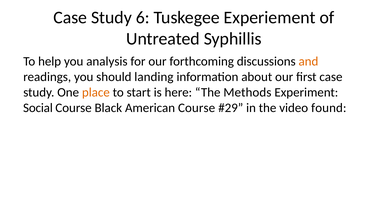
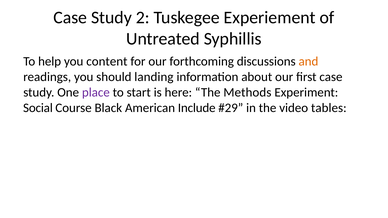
6: 6 -> 2
analysis: analysis -> content
place colour: orange -> purple
American Course: Course -> Include
found: found -> tables
